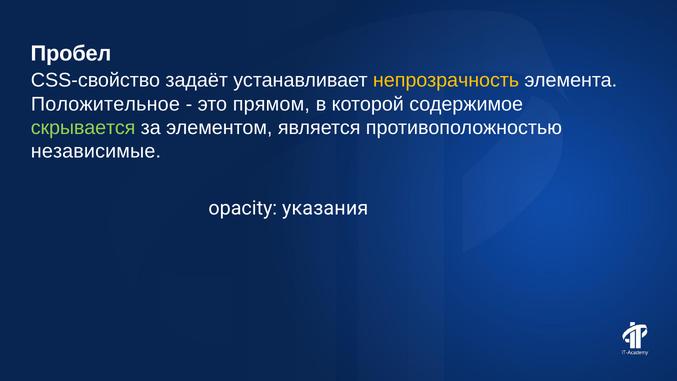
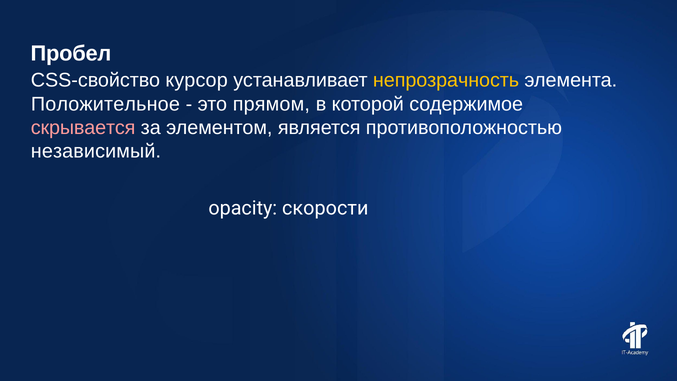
задаёт: задаёт -> курсор
скрывается colour: light green -> pink
независимые: независимые -> независимый
указания: указания -> скорости
